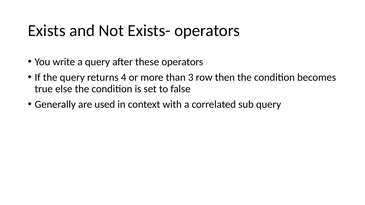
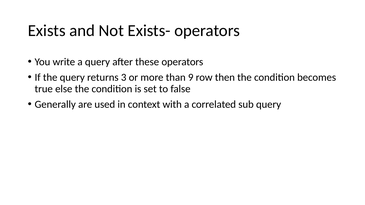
4: 4 -> 3
3: 3 -> 9
